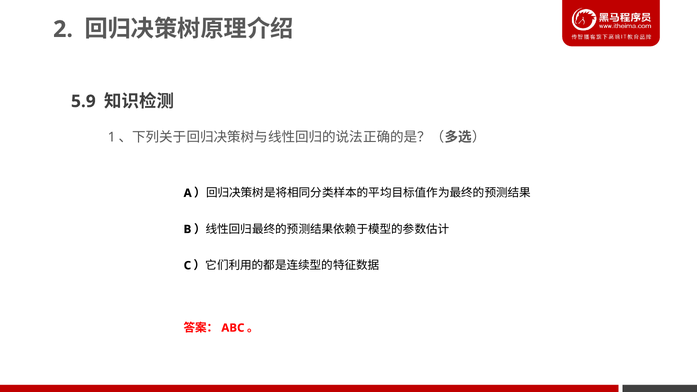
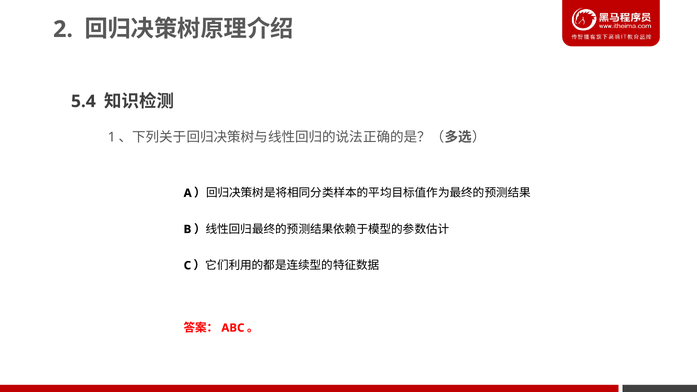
5.9: 5.9 -> 5.4
